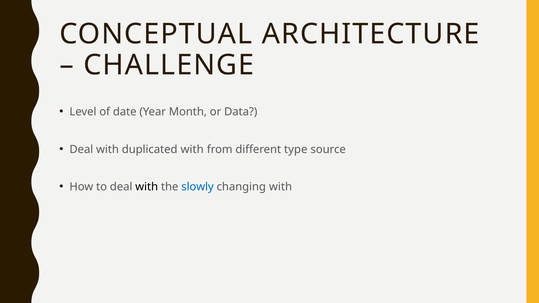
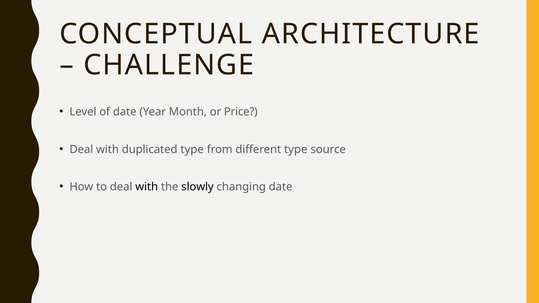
Data: Data -> Price
duplicated with: with -> type
slowly colour: blue -> black
changing with: with -> date
